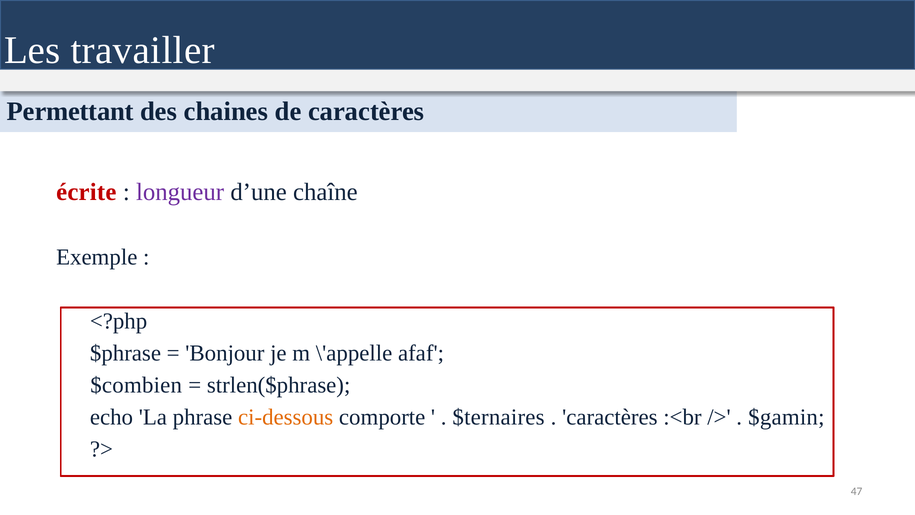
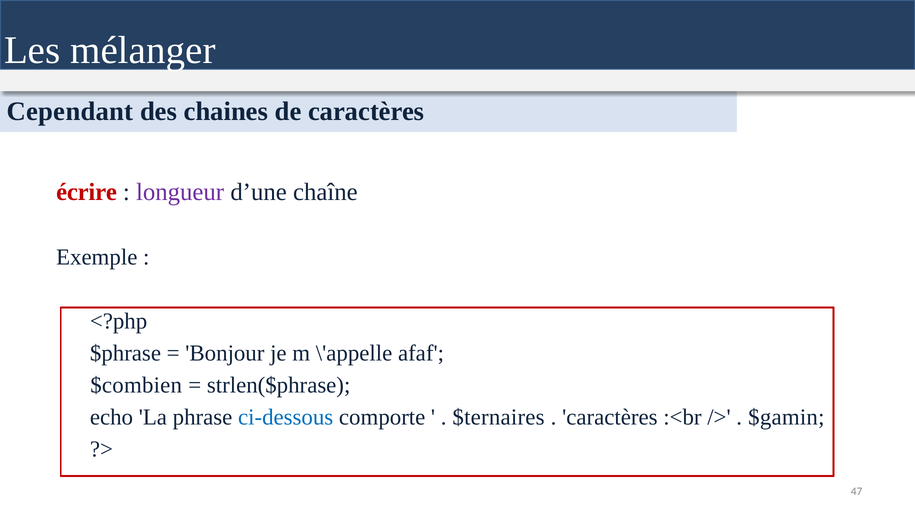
travailler: travailler -> mélanger
Permettant: Permettant -> Cependant
écrite: écrite -> écrire
ci-dessous colour: orange -> blue
